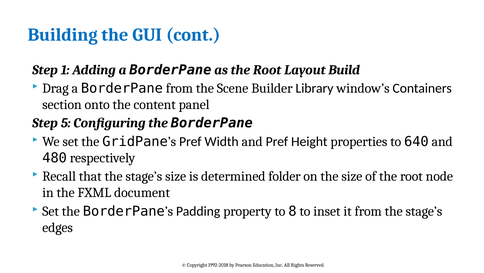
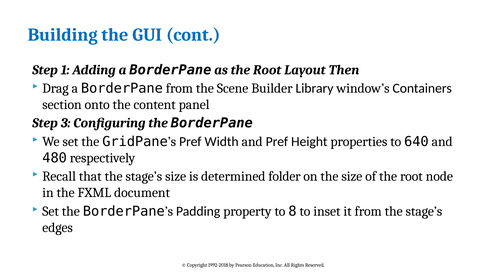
Build: Build -> Then
5: 5 -> 3
